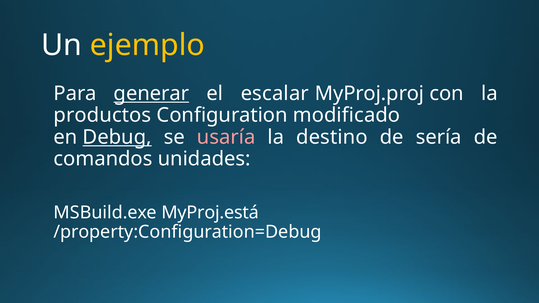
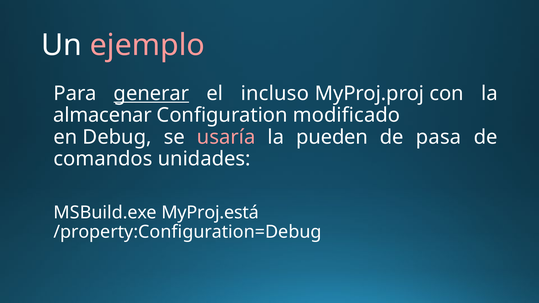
ejemplo colour: yellow -> pink
escalar: escalar -> incluso
productos: productos -> almacenar
Debug underline: present -> none
destino: destino -> pueden
sería: sería -> pasa
